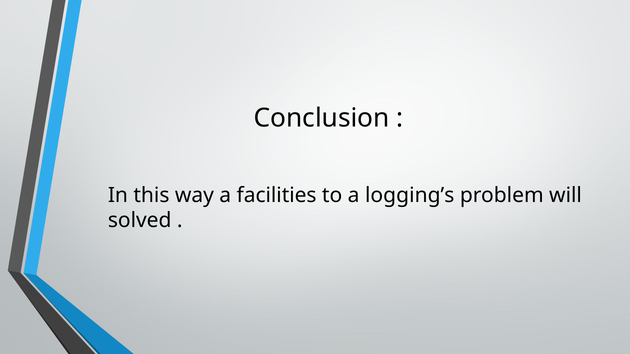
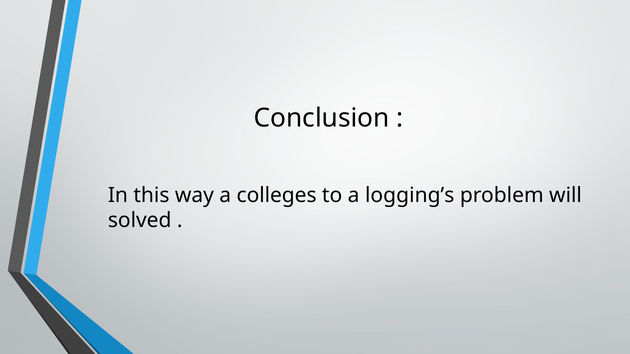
facilities: facilities -> colleges
